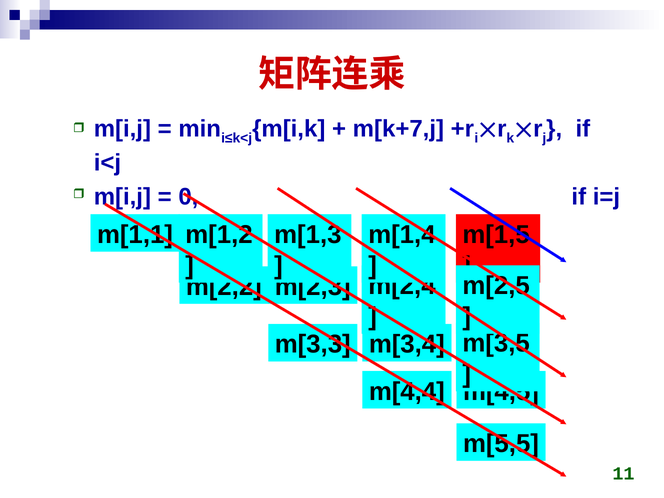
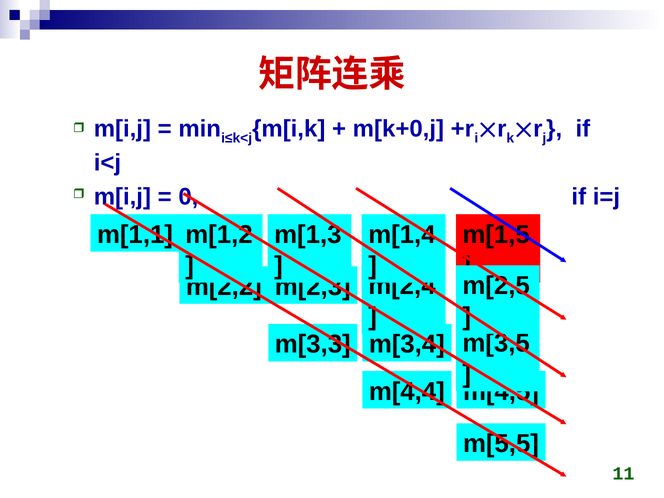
m[k+7,j: m[k+7,j -> m[k+0,j
